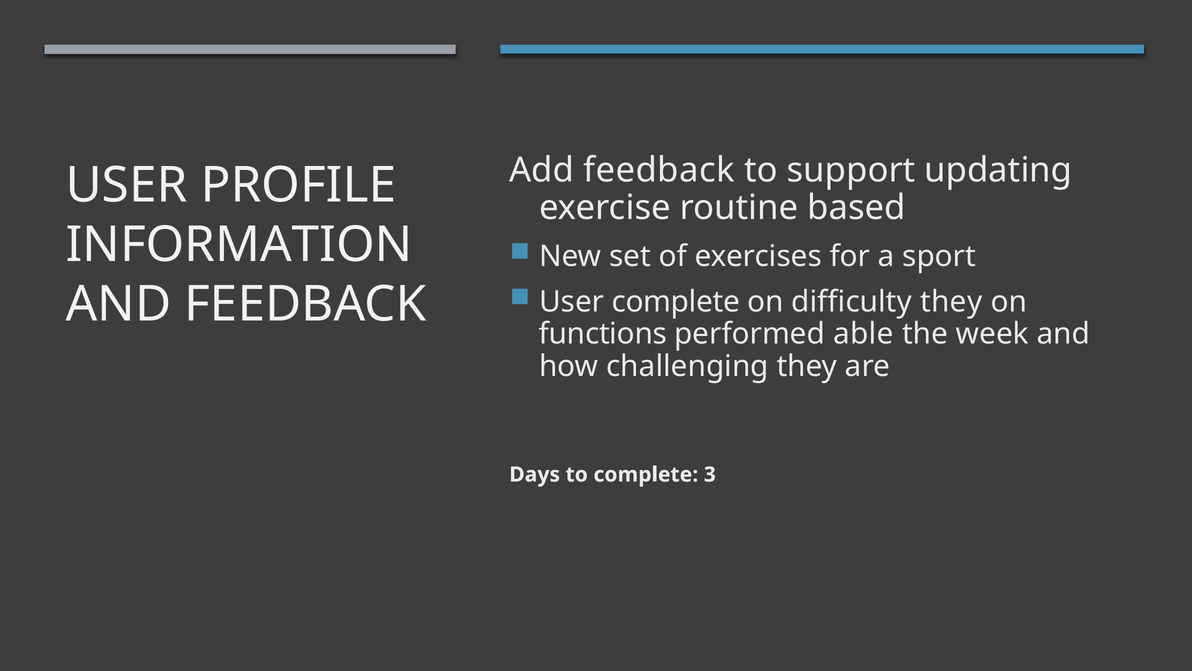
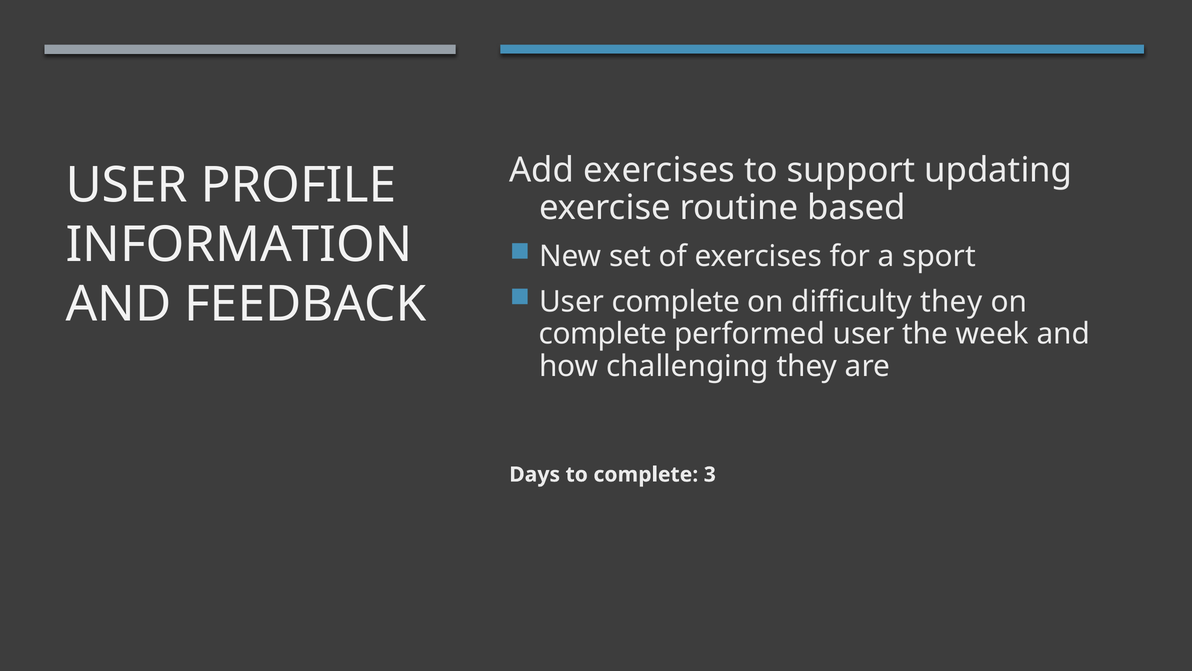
Add feedback: feedback -> exercises
functions at (603, 334): functions -> complete
performed able: able -> user
